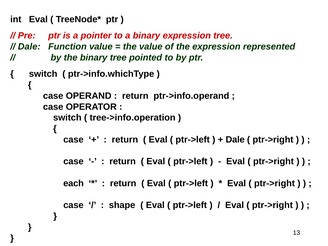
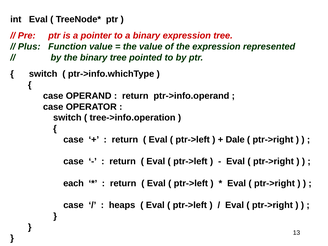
Dale at (29, 47): Dale -> Plus
shape: shape -> heaps
